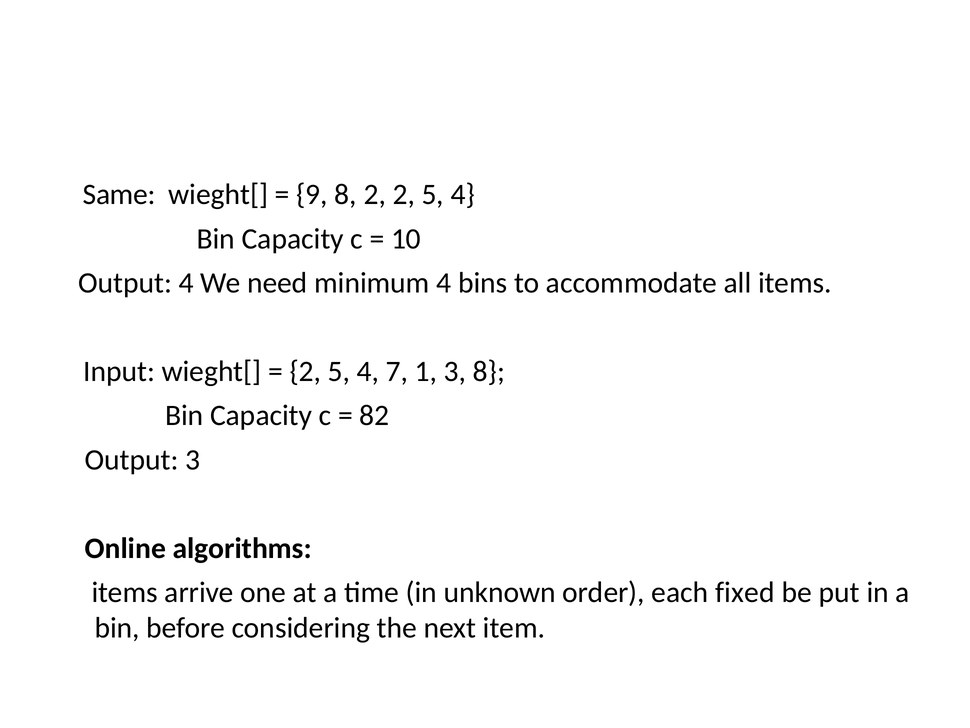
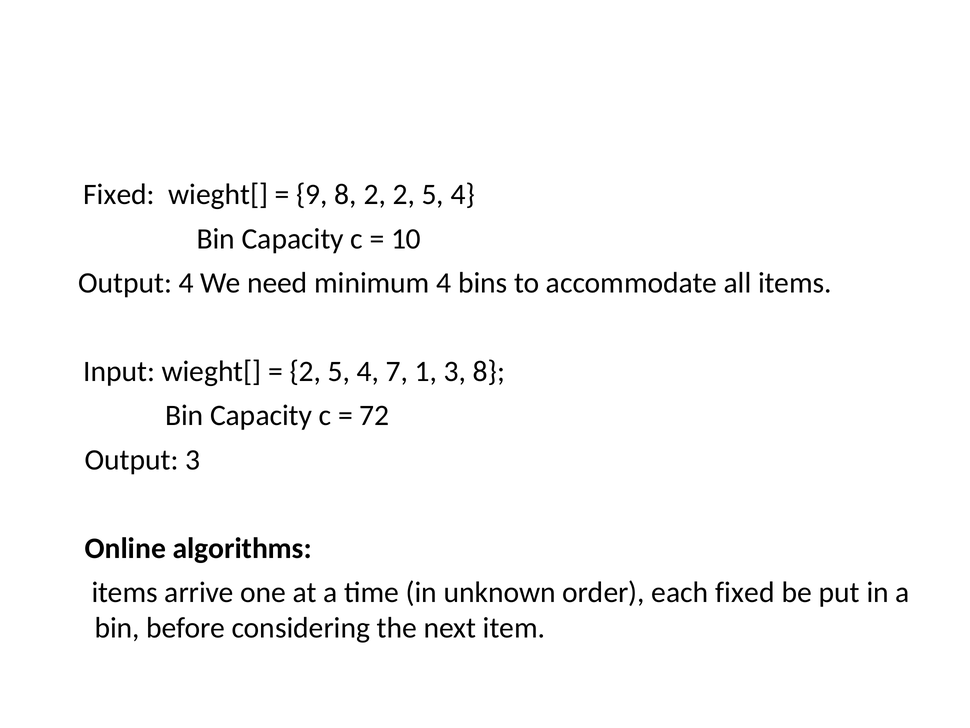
Same at (119, 194): Same -> Fixed
82: 82 -> 72
